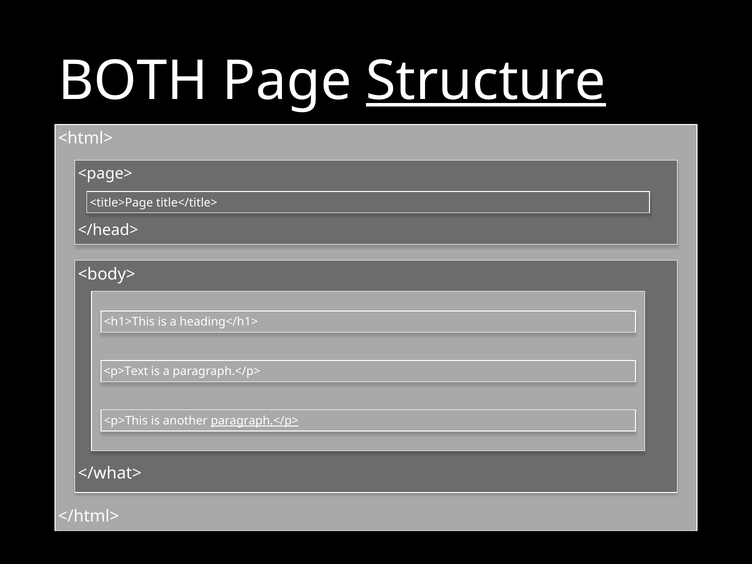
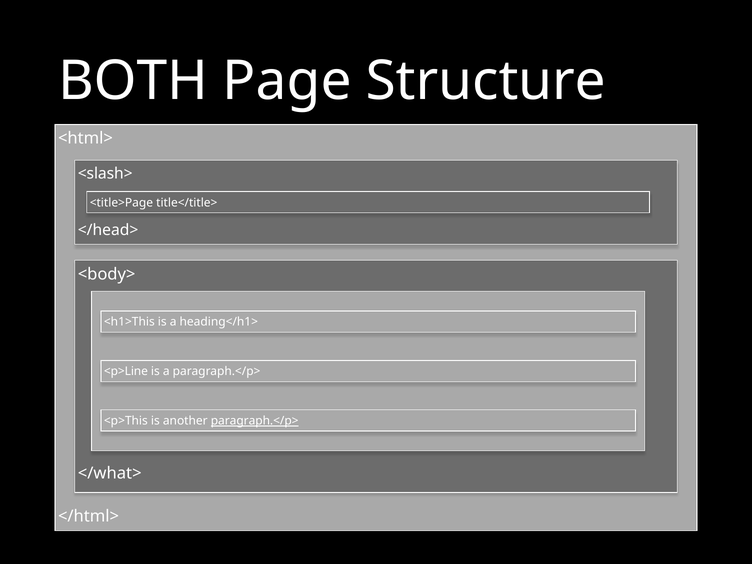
Structure underline: present -> none
<page>: <page> -> <slash>
<p>Text: <p>Text -> <p>Line
